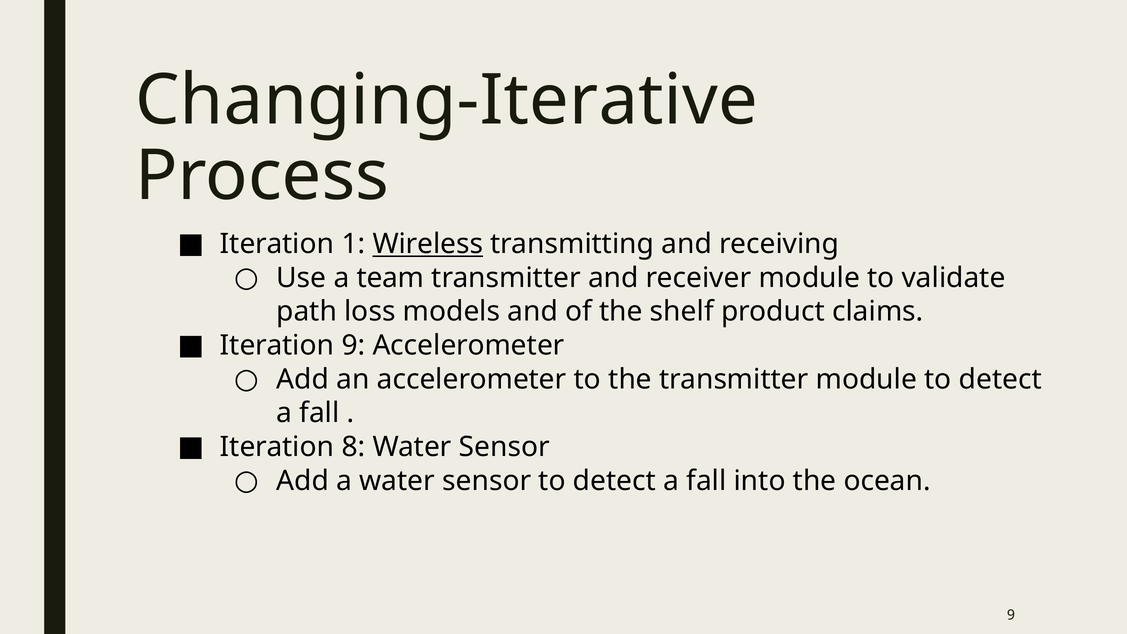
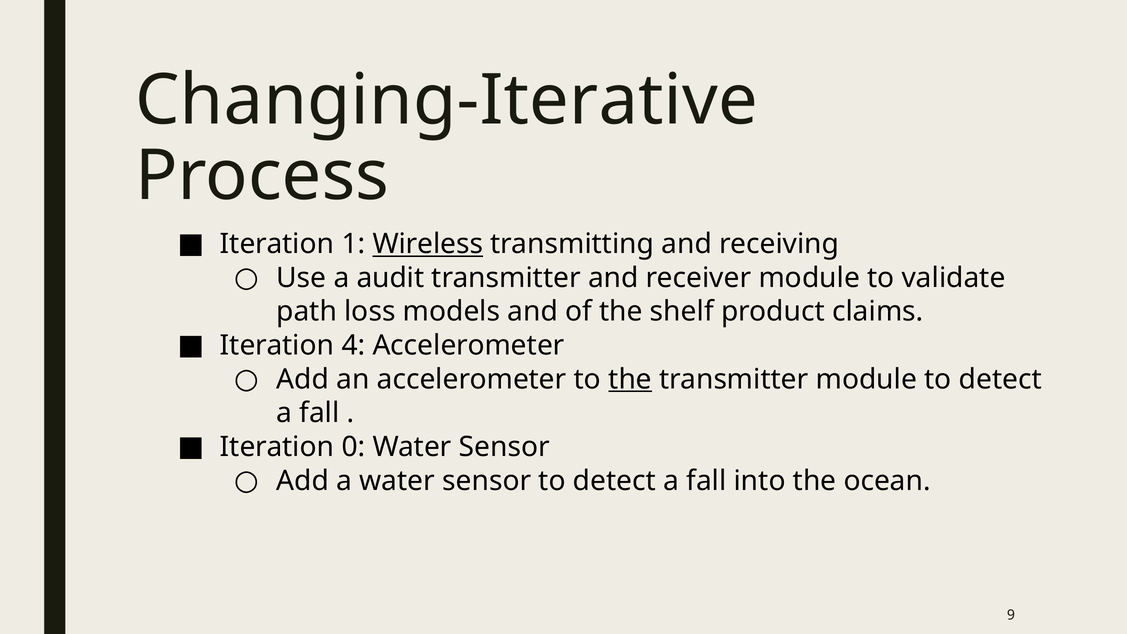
team: team -> audit
Iteration 9: 9 -> 4
the at (630, 379) underline: none -> present
8: 8 -> 0
